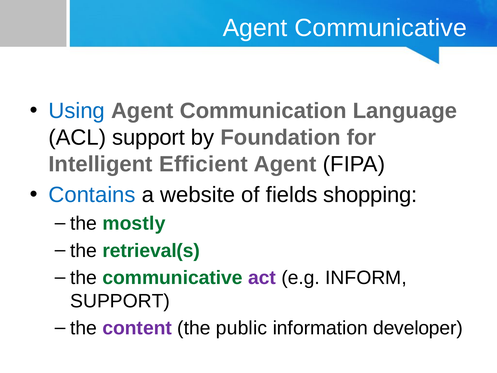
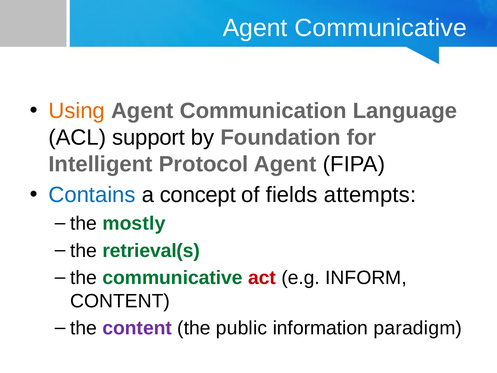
Using colour: blue -> orange
Efficient: Efficient -> Protocol
website: website -> concept
shopping: shopping -> attempts
act colour: purple -> red
SUPPORT at (120, 301): SUPPORT -> CONTENT
developer: developer -> paradigm
